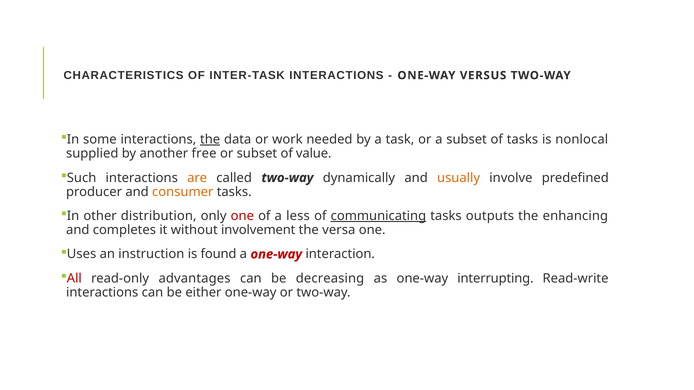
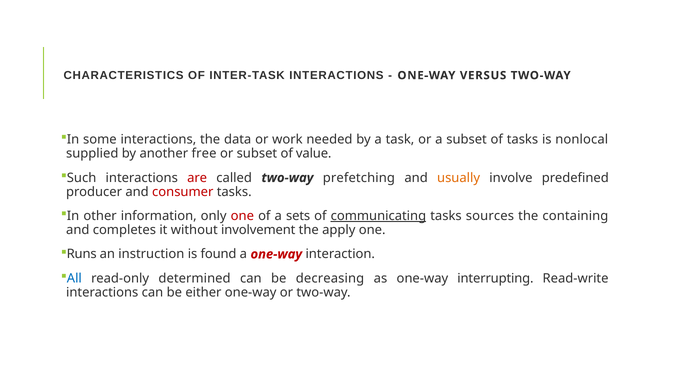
the at (210, 140) underline: present -> none
are colour: orange -> red
dynamically: dynamically -> prefetching
consumer colour: orange -> red
distribution: distribution -> information
less: less -> sets
outputs: outputs -> sources
enhancing: enhancing -> containing
versa: versa -> apply
Uses: Uses -> Runs
All colour: red -> blue
advantages: advantages -> determined
